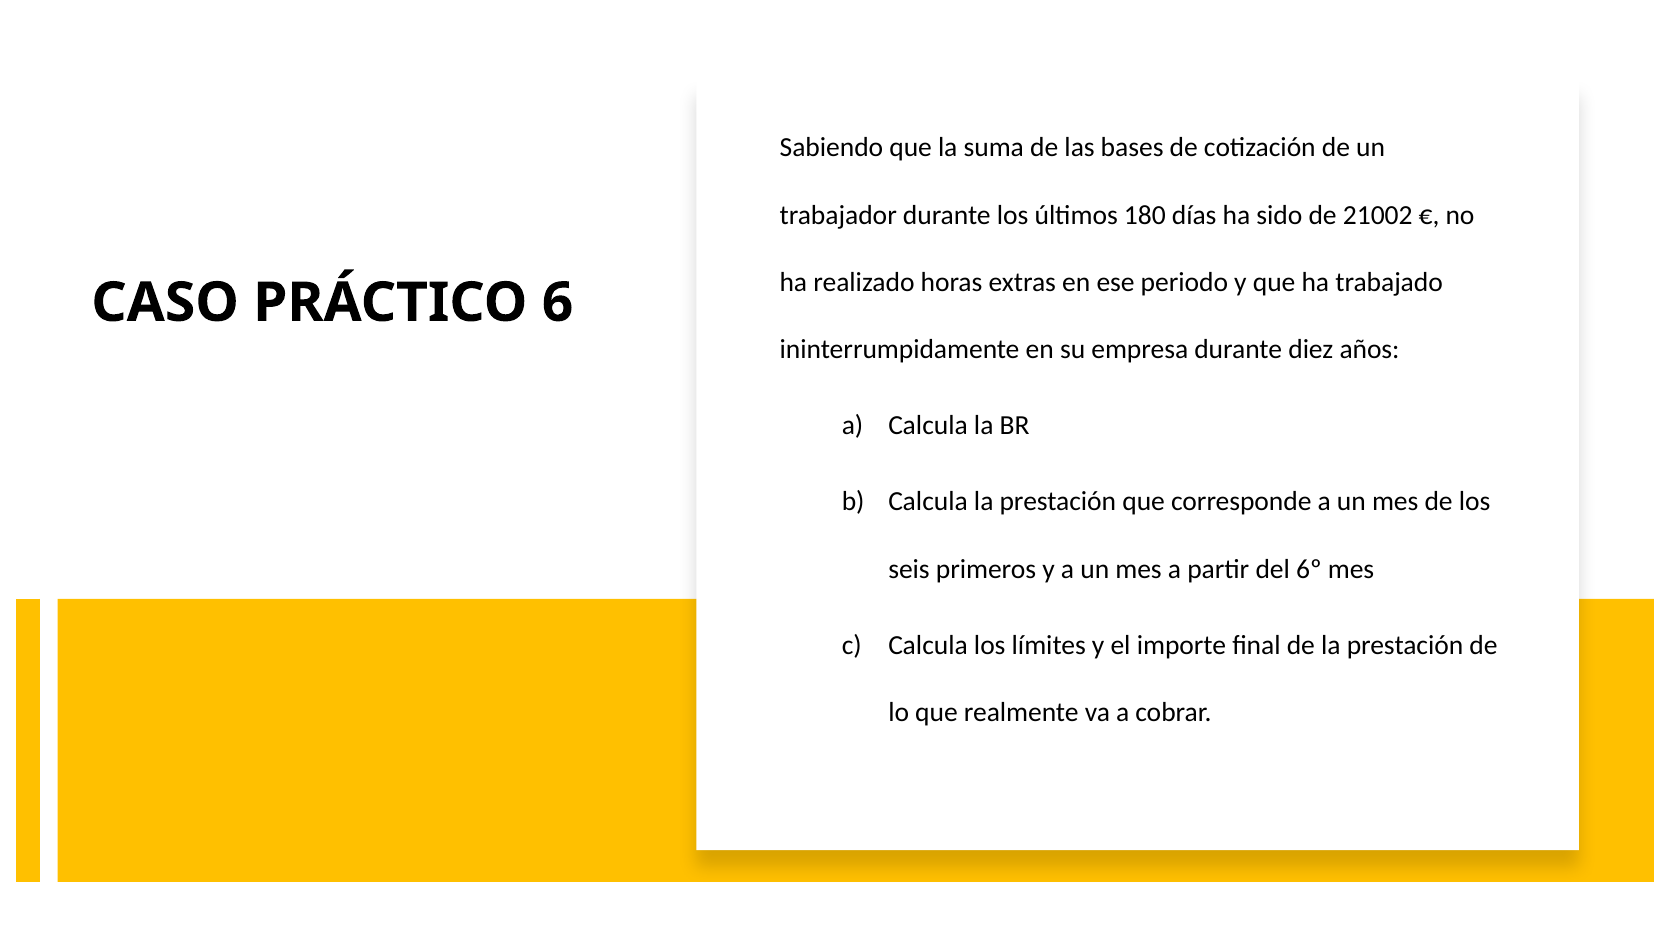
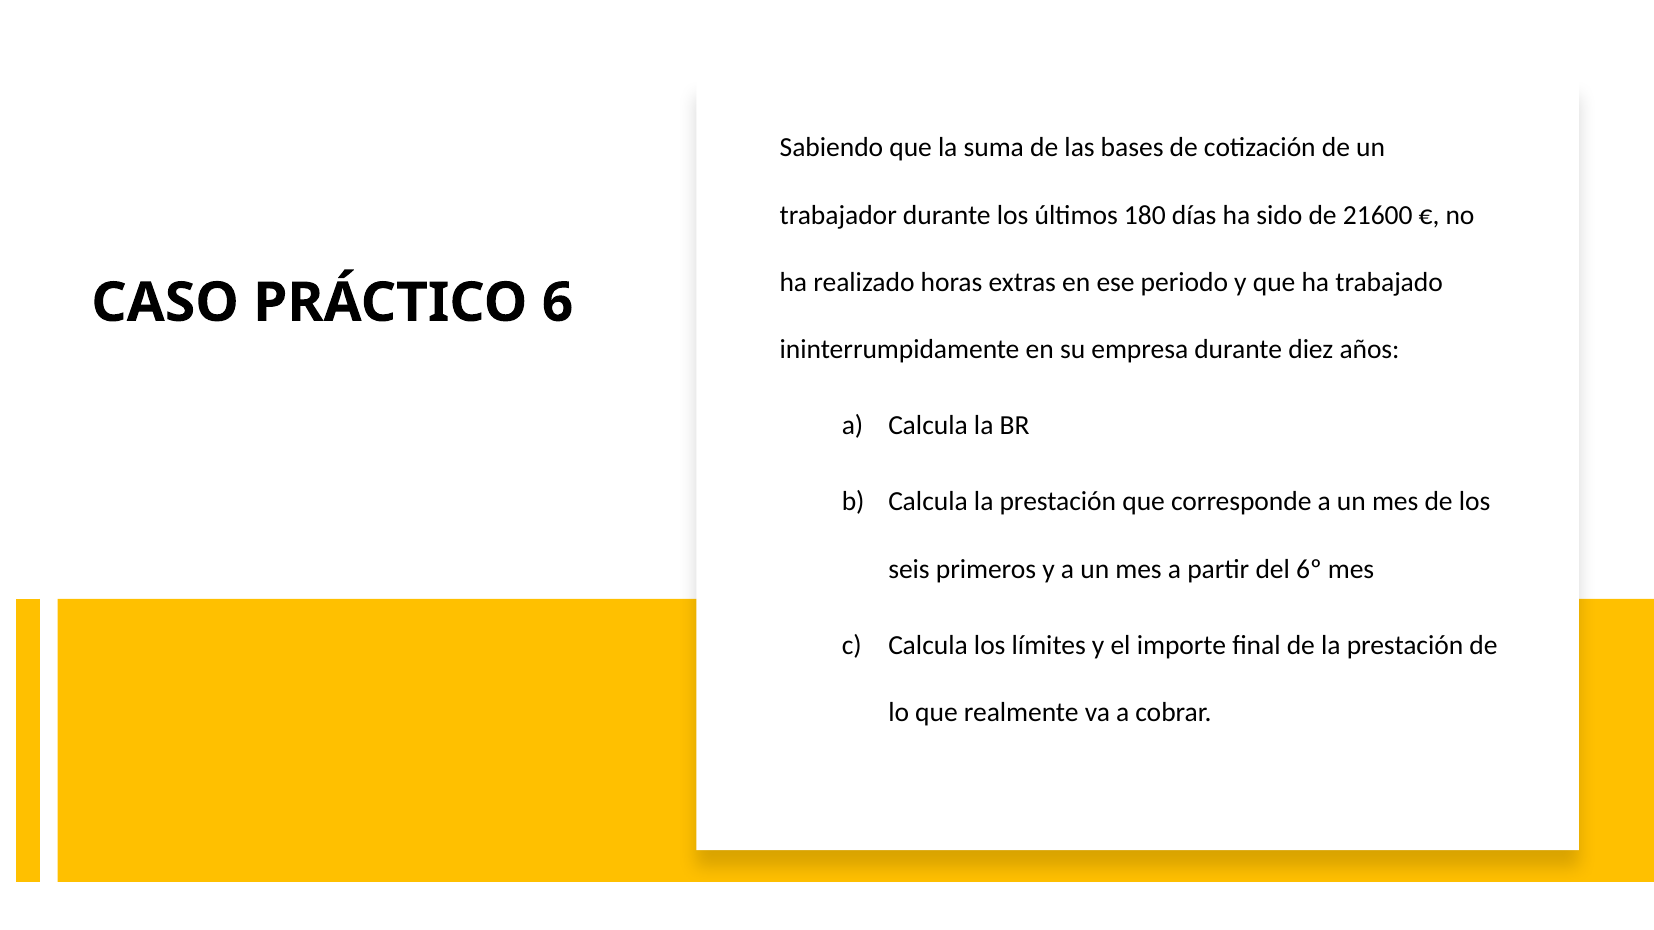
21002: 21002 -> 21600
